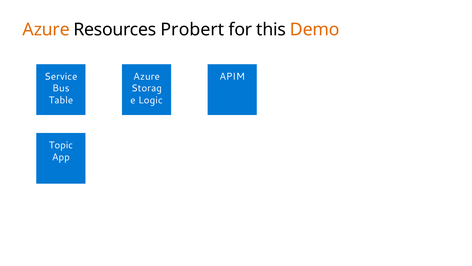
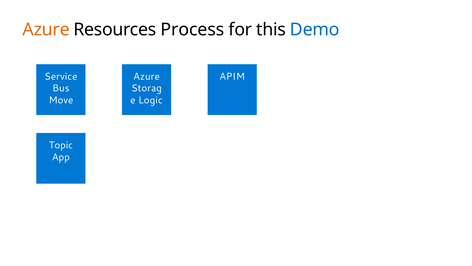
Probert: Probert -> Process
Demo colour: orange -> blue
Table: Table -> Move
